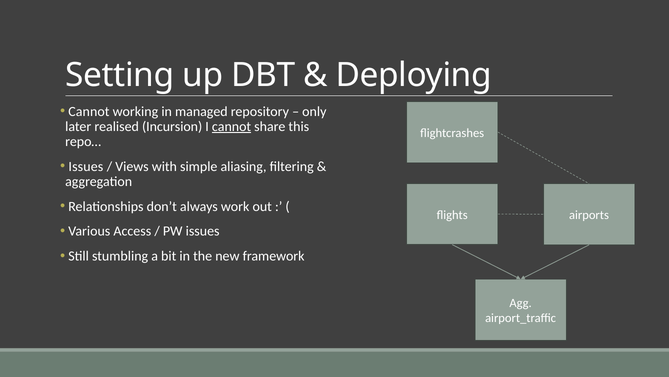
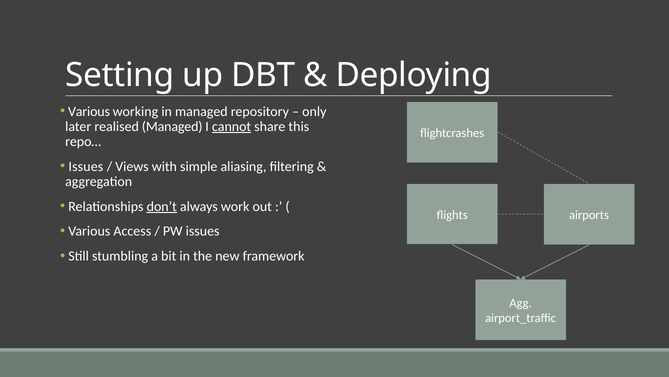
Cannot at (89, 111): Cannot -> Various
realised Incursion: Incursion -> Managed
don’t underline: none -> present
